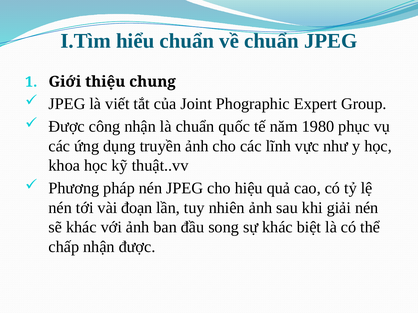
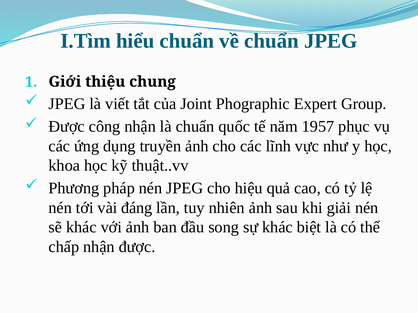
1980: 1980 -> 1957
đoạn: đoạn -> đáng
